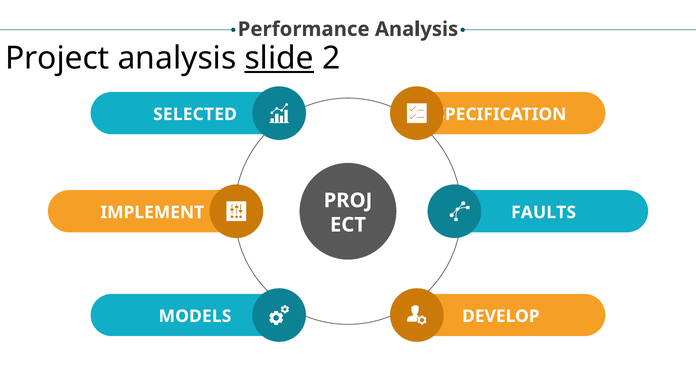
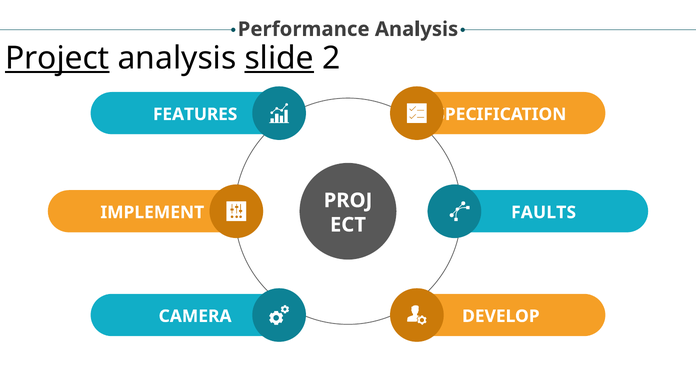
Project underline: none -> present
SELECTED: SELECTED -> FEATURES
MODELS: MODELS -> CAMERA
